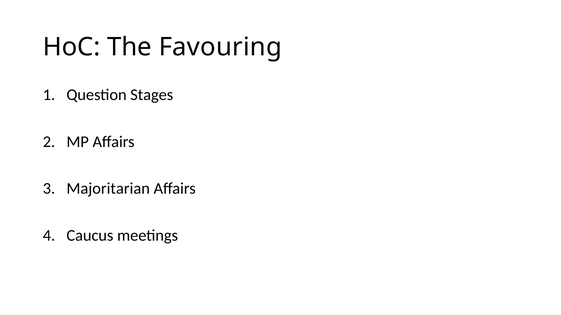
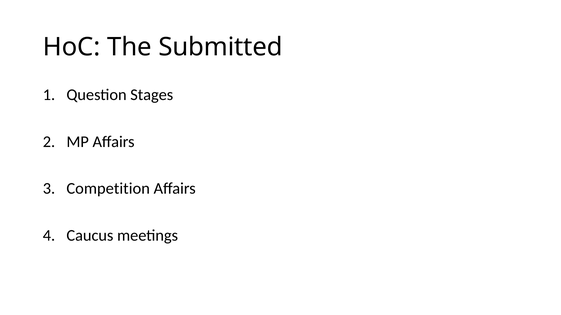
Favouring: Favouring -> Submitted
Majoritarian: Majoritarian -> Competition
